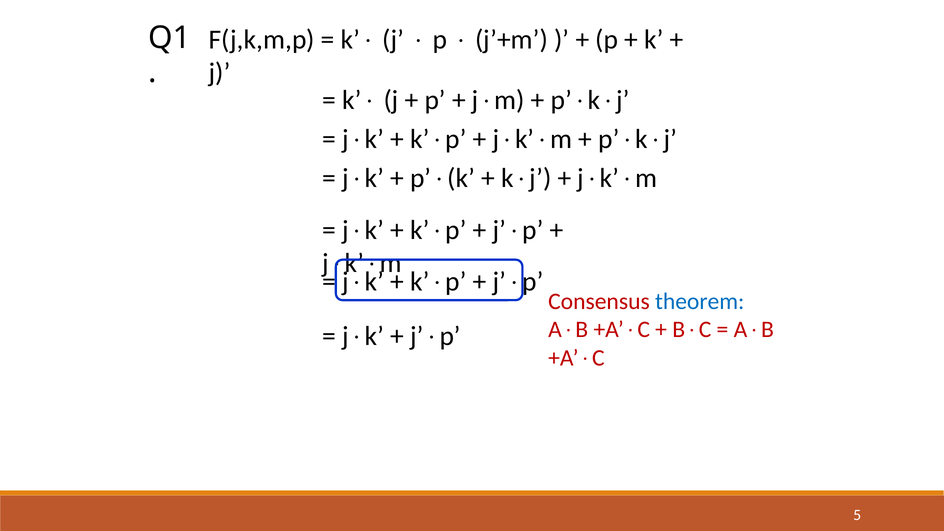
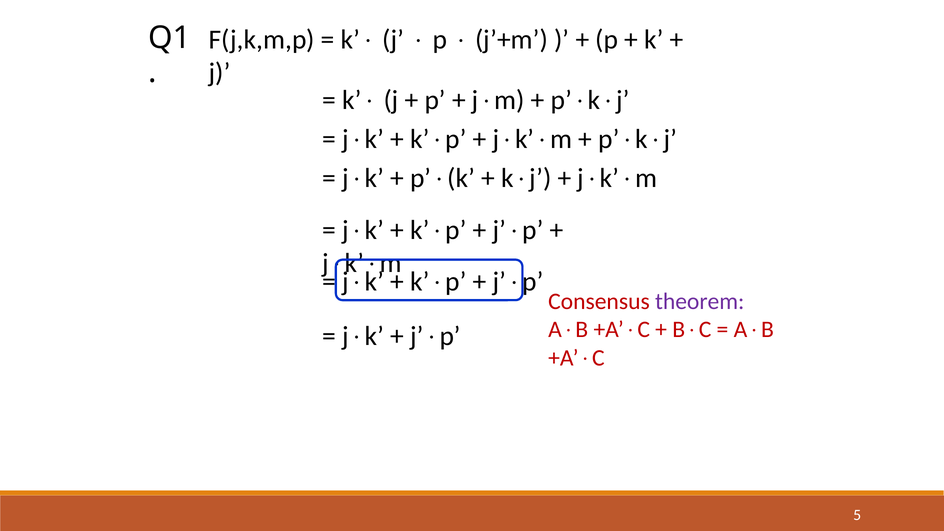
theorem colour: blue -> purple
